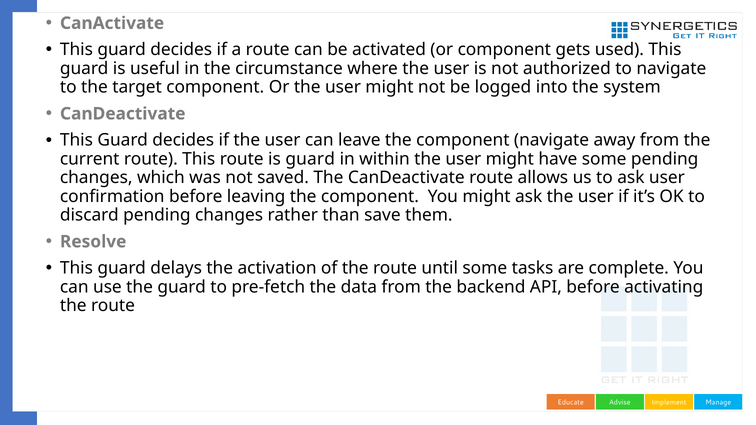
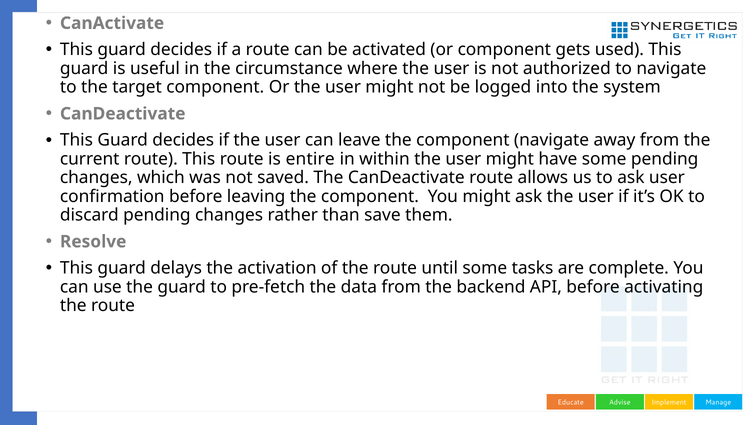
is guard: guard -> entire
